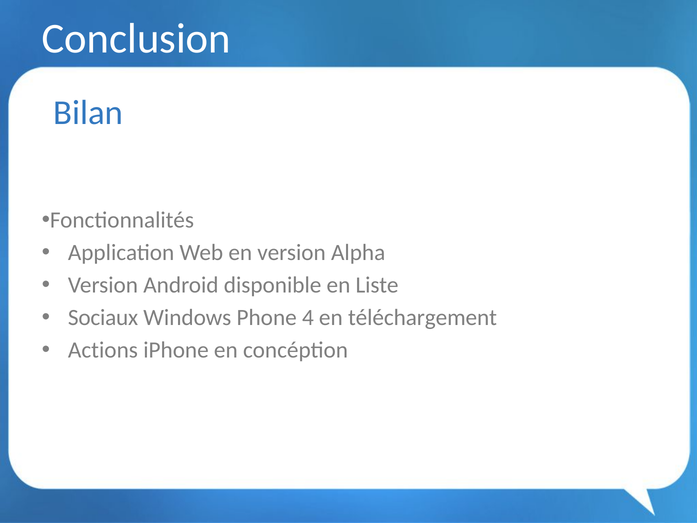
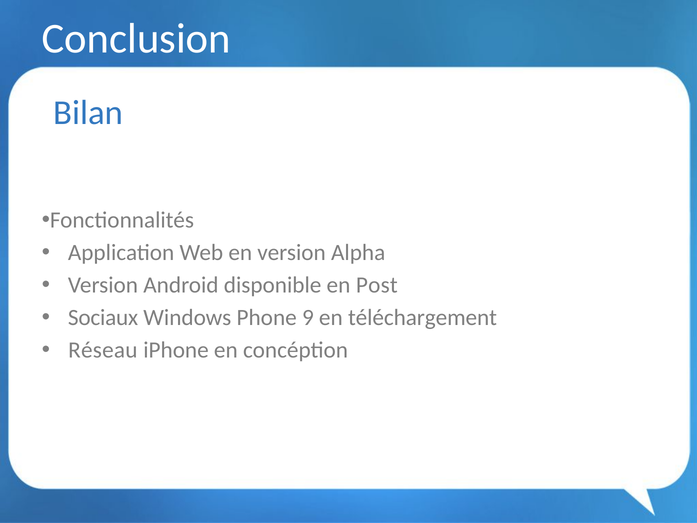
Liste: Liste -> Post
4: 4 -> 9
Actions: Actions -> Réseau
